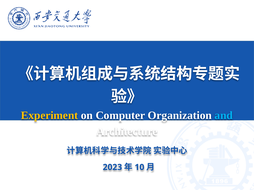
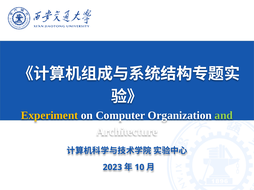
and colour: light blue -> light green
